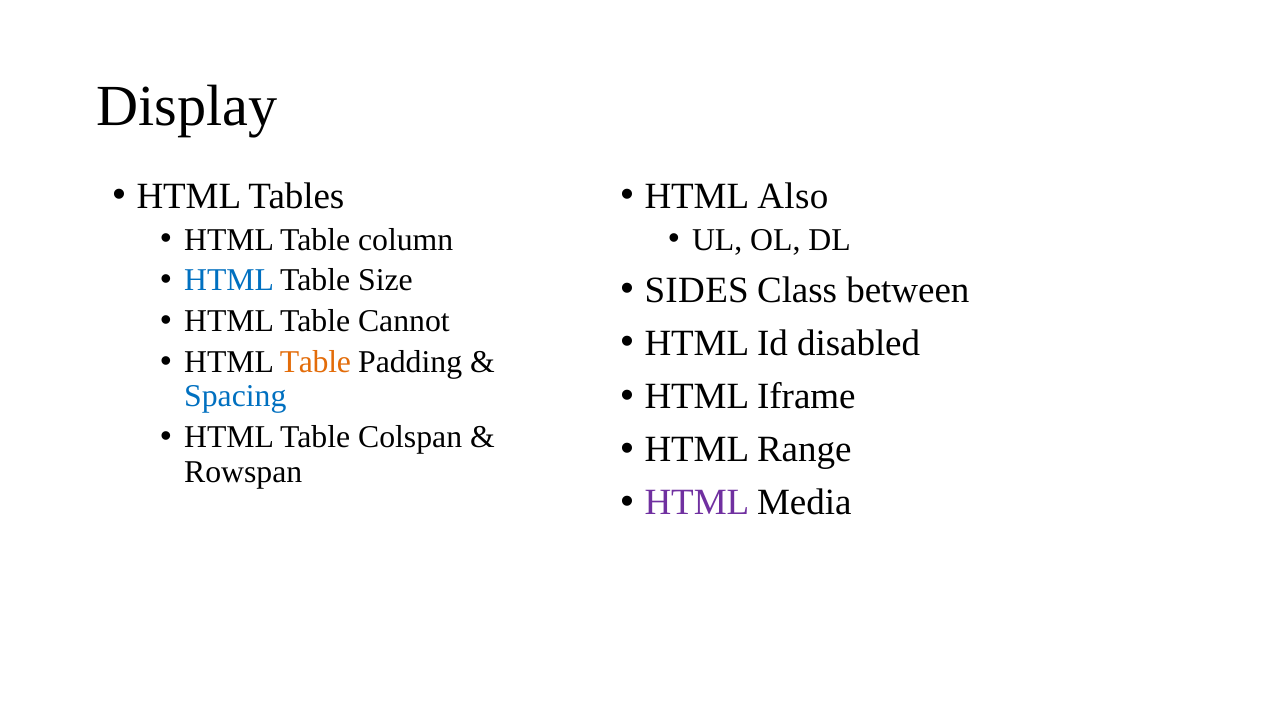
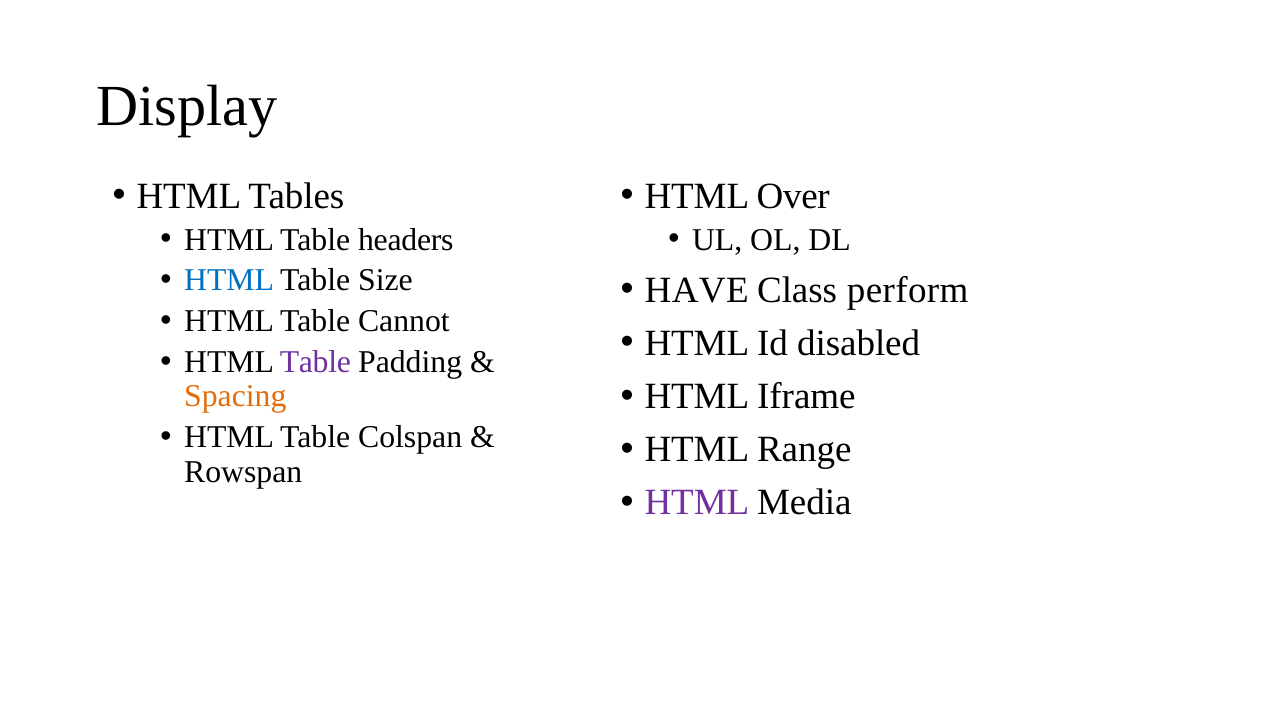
Also: Also -> Over
column: column -> headers
SIDES: SIDES -> HAVE
between: between -> perform
Table at (315, 362) colour: orange -> purple
Spacing colour: blue -> orange
